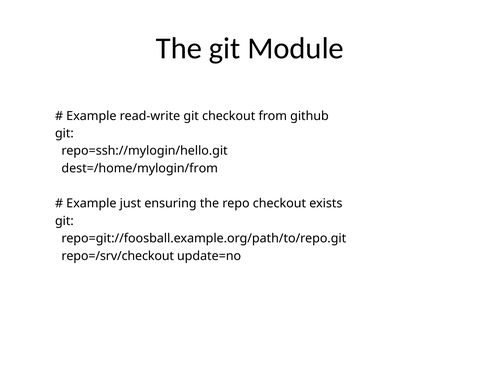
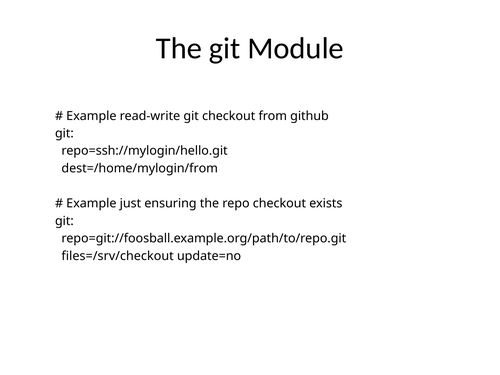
repo=/srv/checkout: repo=/srv/checkout -> files=/srv/checkout
